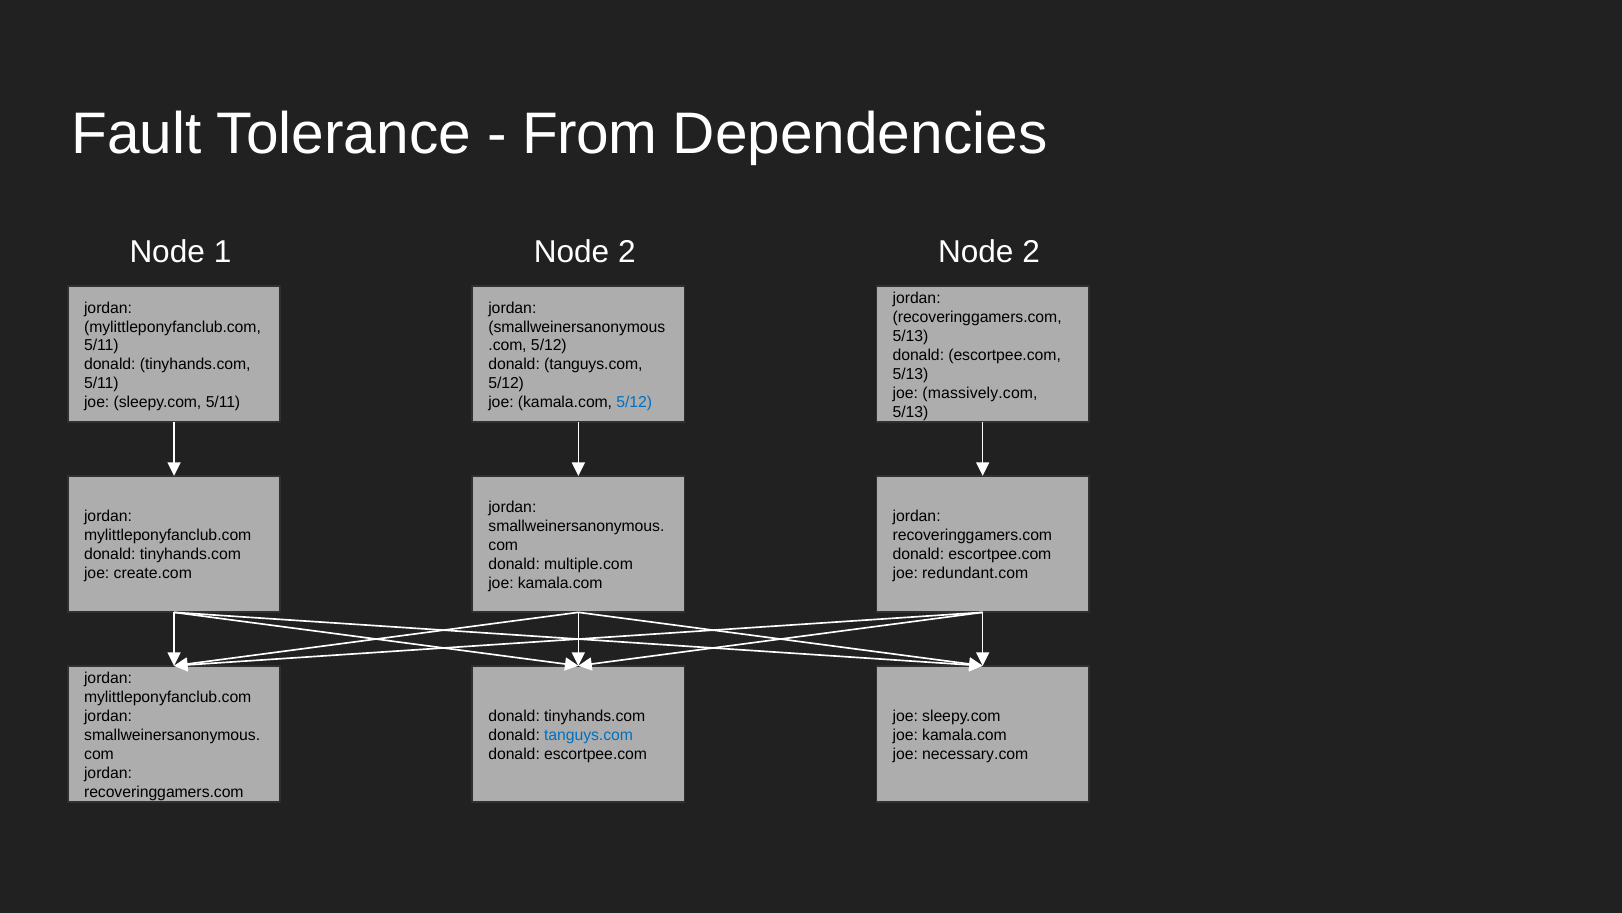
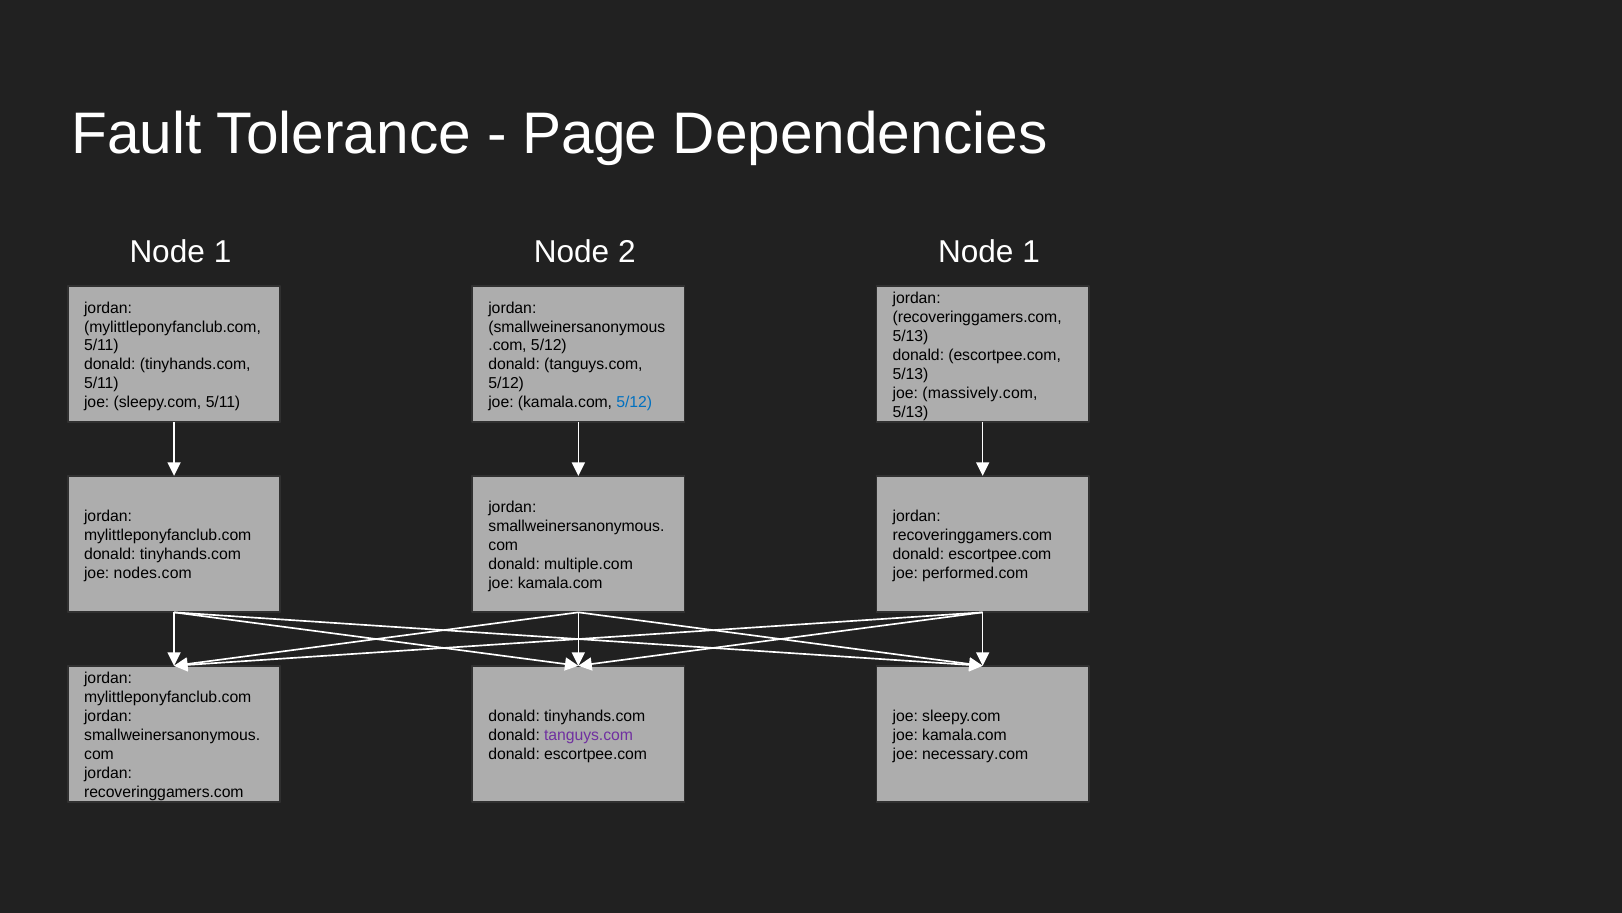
From: From -> Page
2 at (1031, 252): 2 -> 1
create.com: create.com -> nodes.com
redundant.com: redundant.com -> performed.com
tanguys.com at (589, 735) colour: blue -> purple
